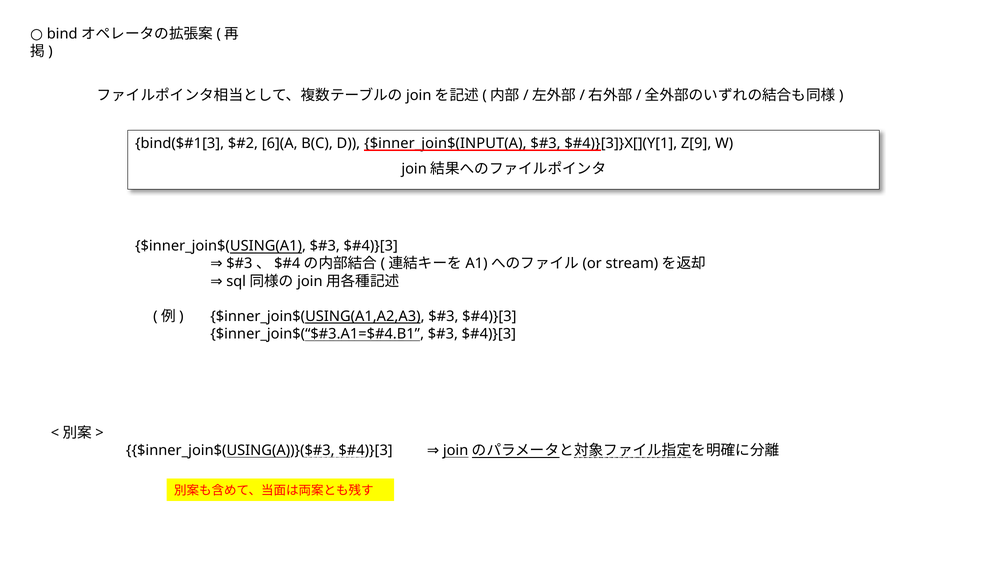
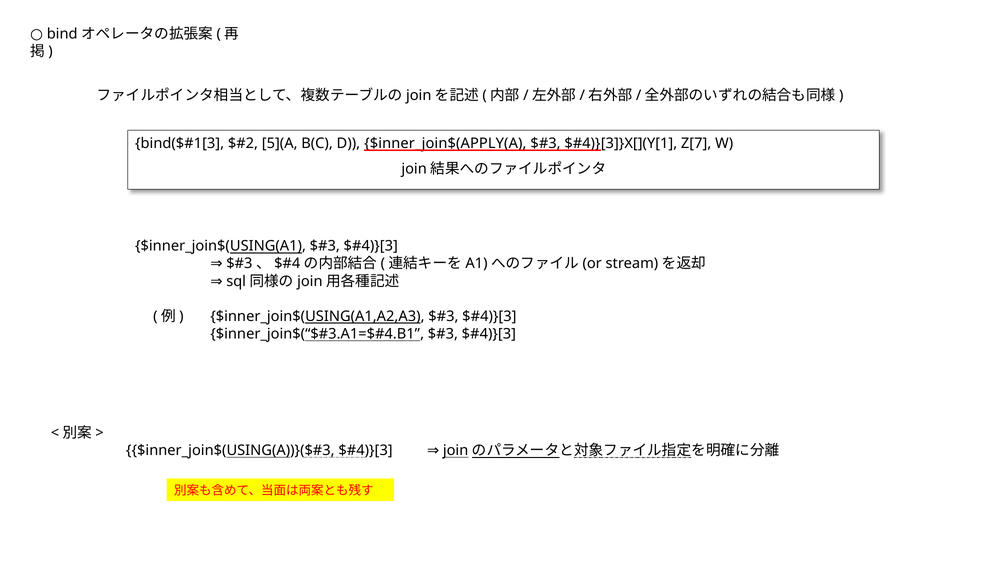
6](A: 6](A -> 5](A
$inner_join$(INPUT(A: $inner_join$(INPUT(A -> $inner_join$(APPLY(A
Z[9: Z[9 -> Z[7
